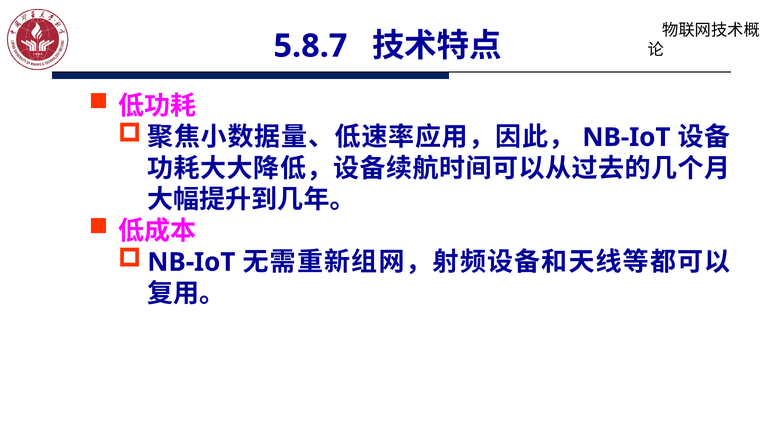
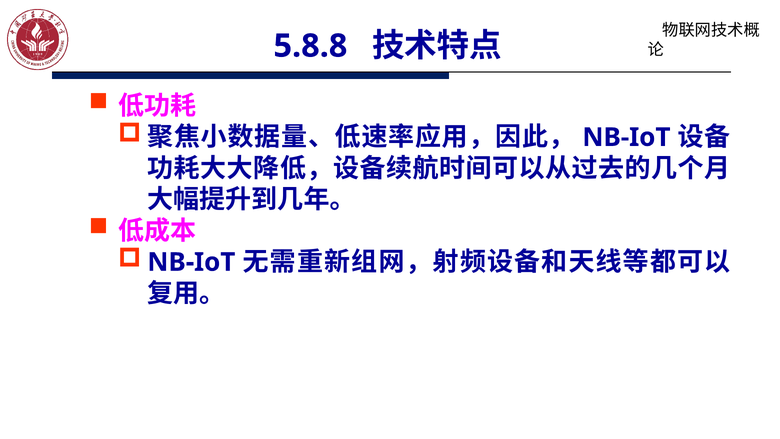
5.8.7: 5.8.7 -> 5.8.8
